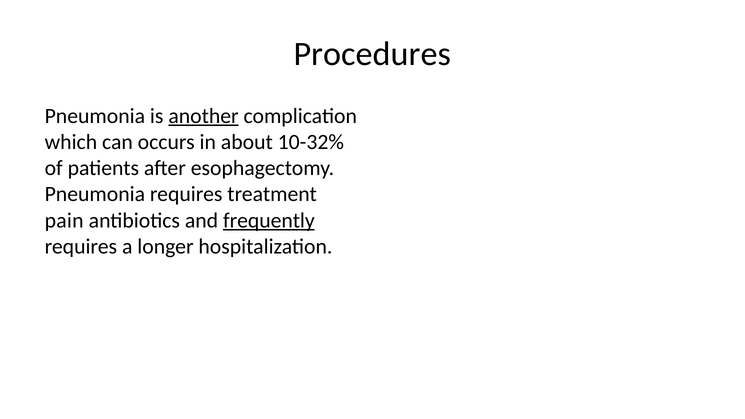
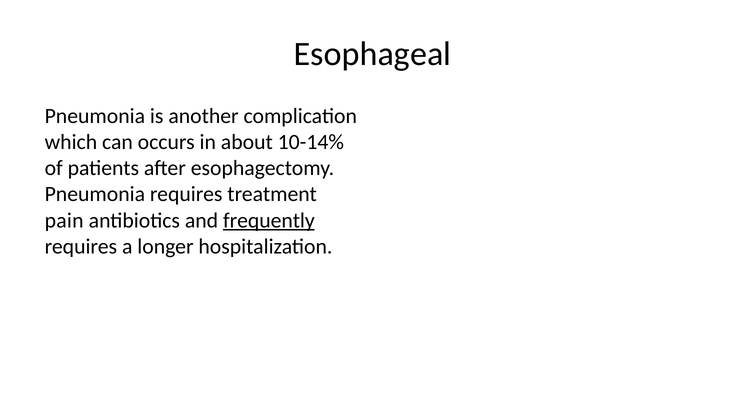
Procedures: Procedures -> Esophageal
another underline: present -> none
10-32%: 10-32% -> 10-14%
